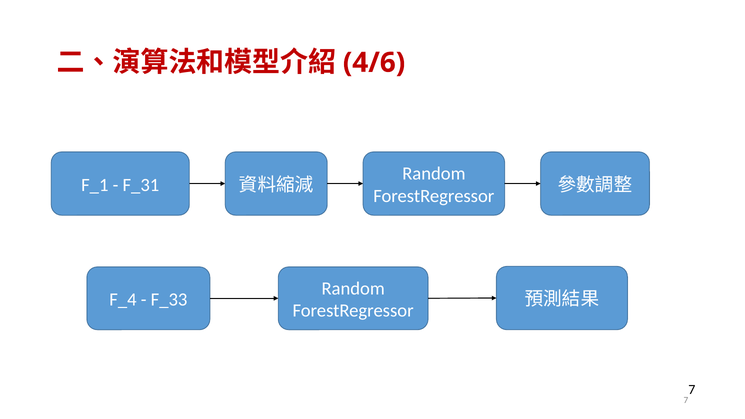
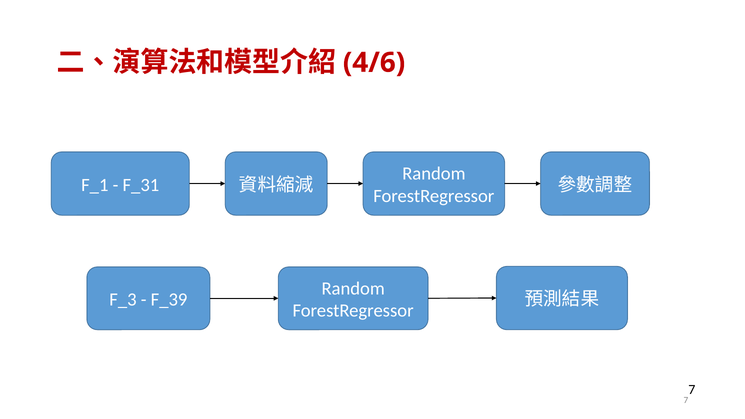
F_4: F_4 -> F_3
F_33: F_33 -> F_39
